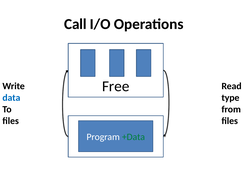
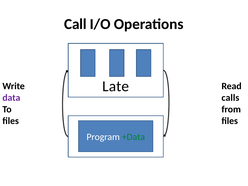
Free: Free -> Late
data colour: blue -> purple
type: type -> calls
